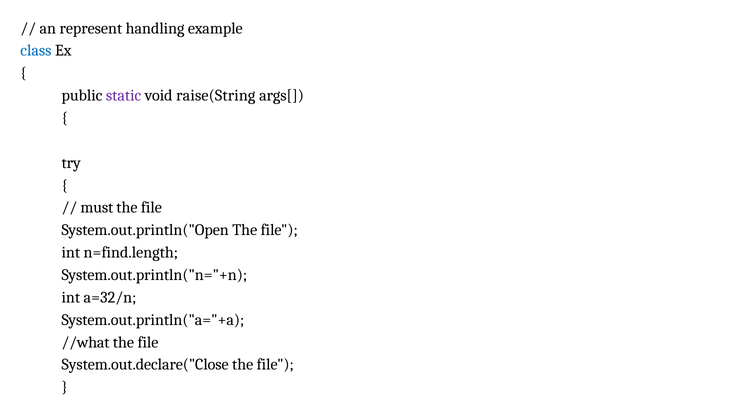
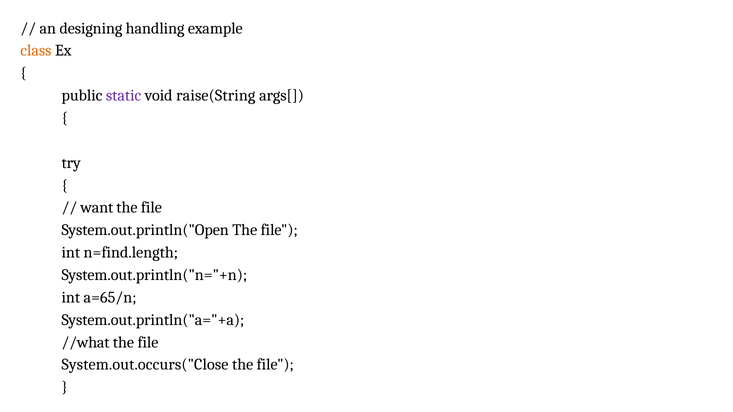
represent: represent -> designing
class colour: blue -> orange
must: must -> want
a=32/n: a=32/n -> a=65/n
System.out.declare("Close: System.out.declare("Close -> System.out.occurs("Close
